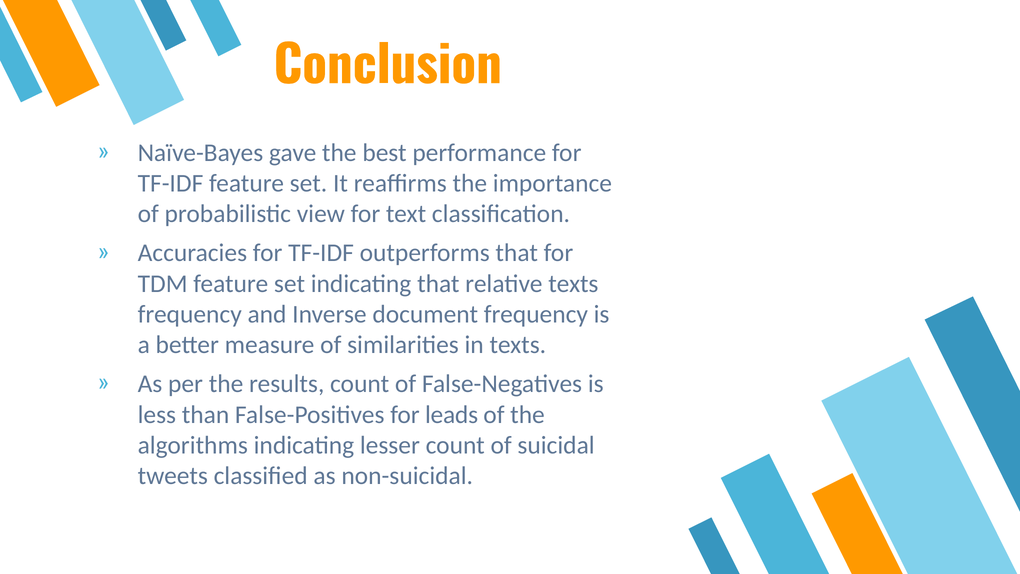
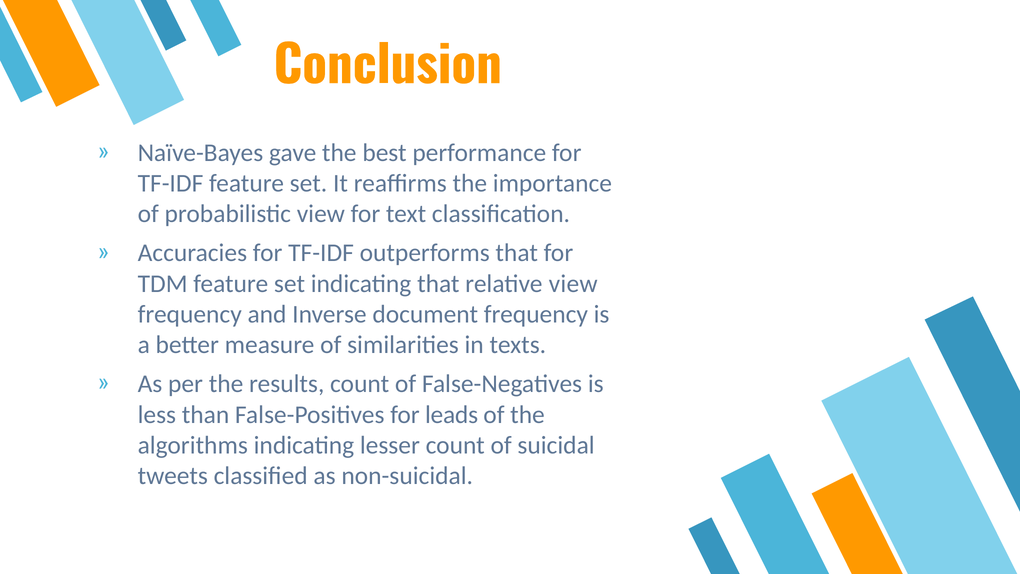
relative texts: texts -> view
